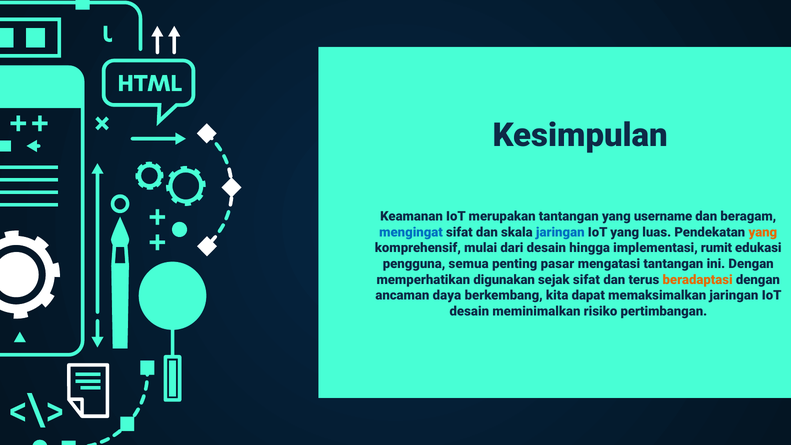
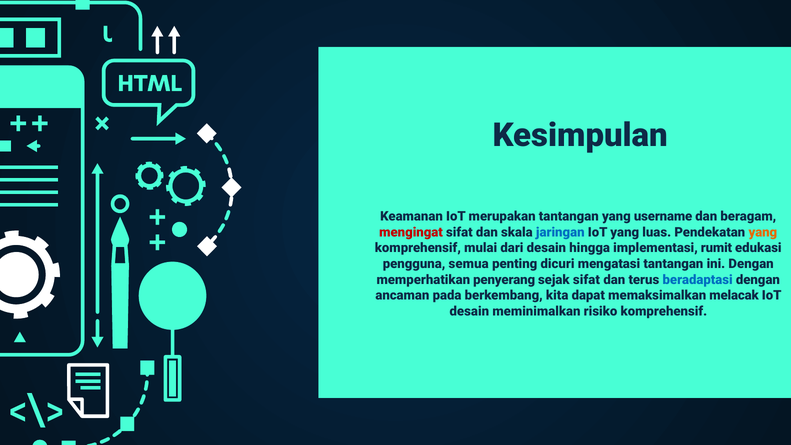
mengingat colour: blue -> red
pasar: pasar -> dicuri
digunakan: digunakan -> penyerang
beradaptasi colour: orange -> blue
daya: daya -> pada
memaksimalkan jaringan: jaringan -> melacak
risiko pertimbangan: pertimbangan -> komprehensif
